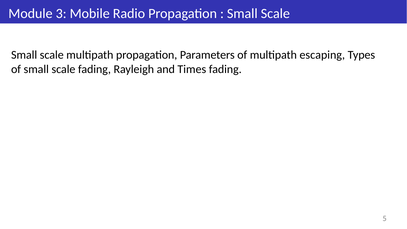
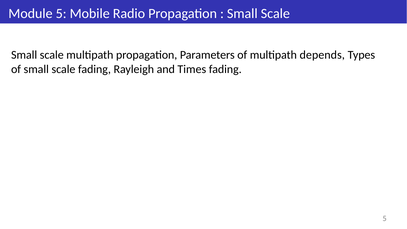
Module 3: 3 -> 5
escaping: escaping -> depends
